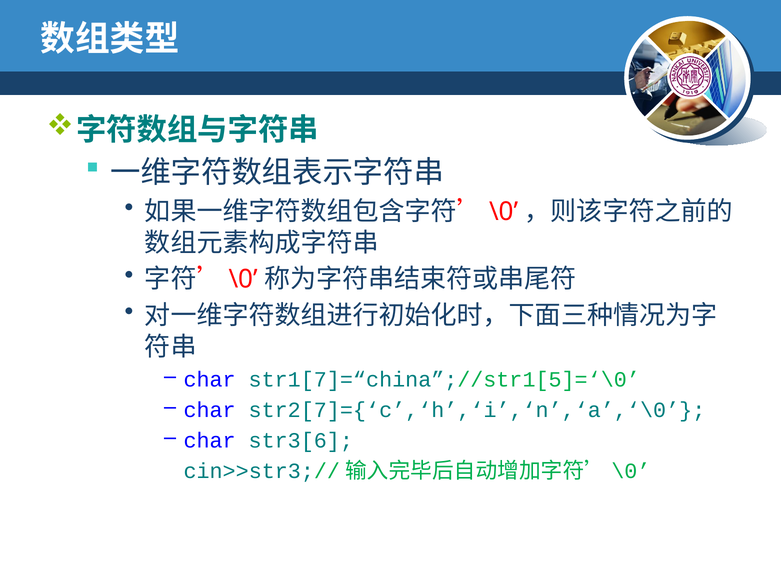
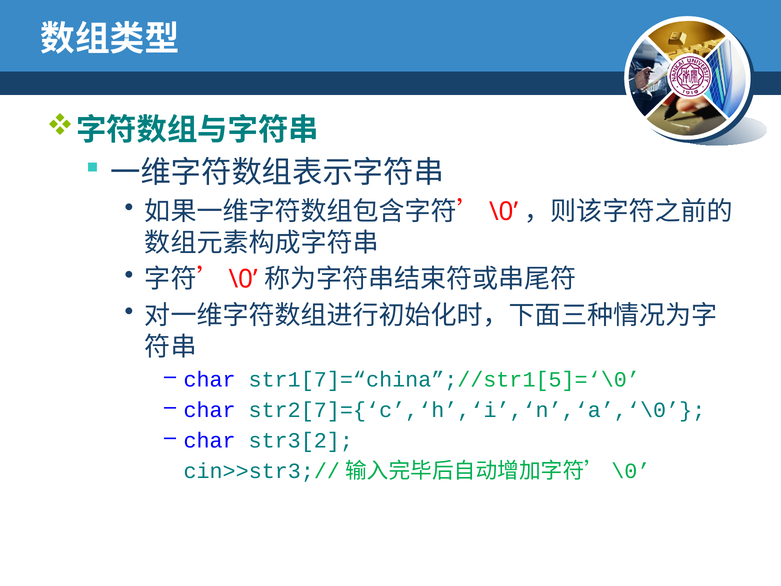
str3[6: str3[6 -> str3[2
